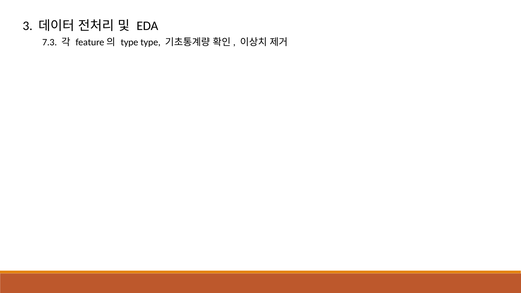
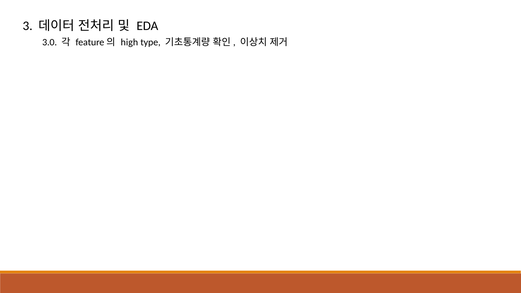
7.3: 7.3 -> 3.0
type at (129, 42): type -> high
